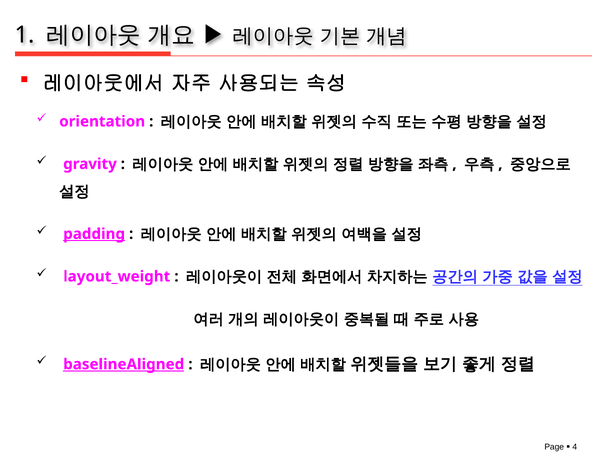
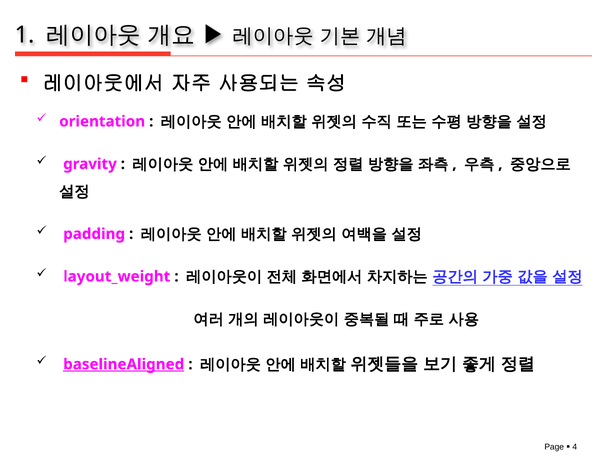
padding underline: present -> none
